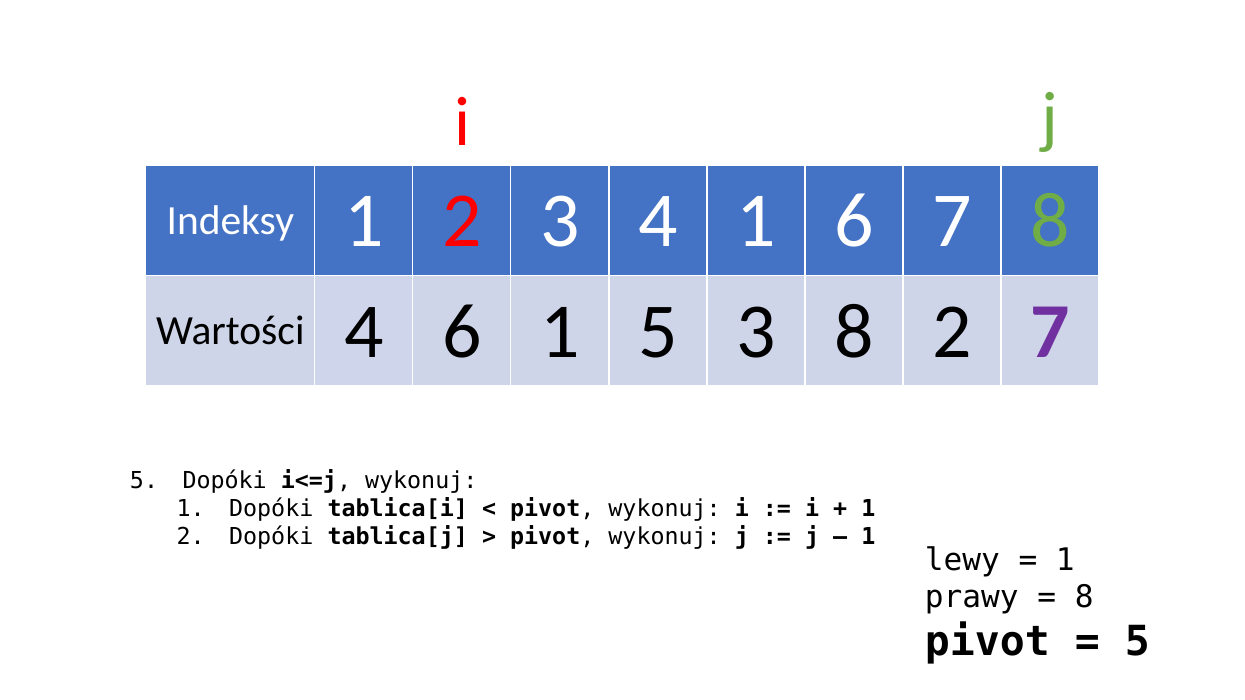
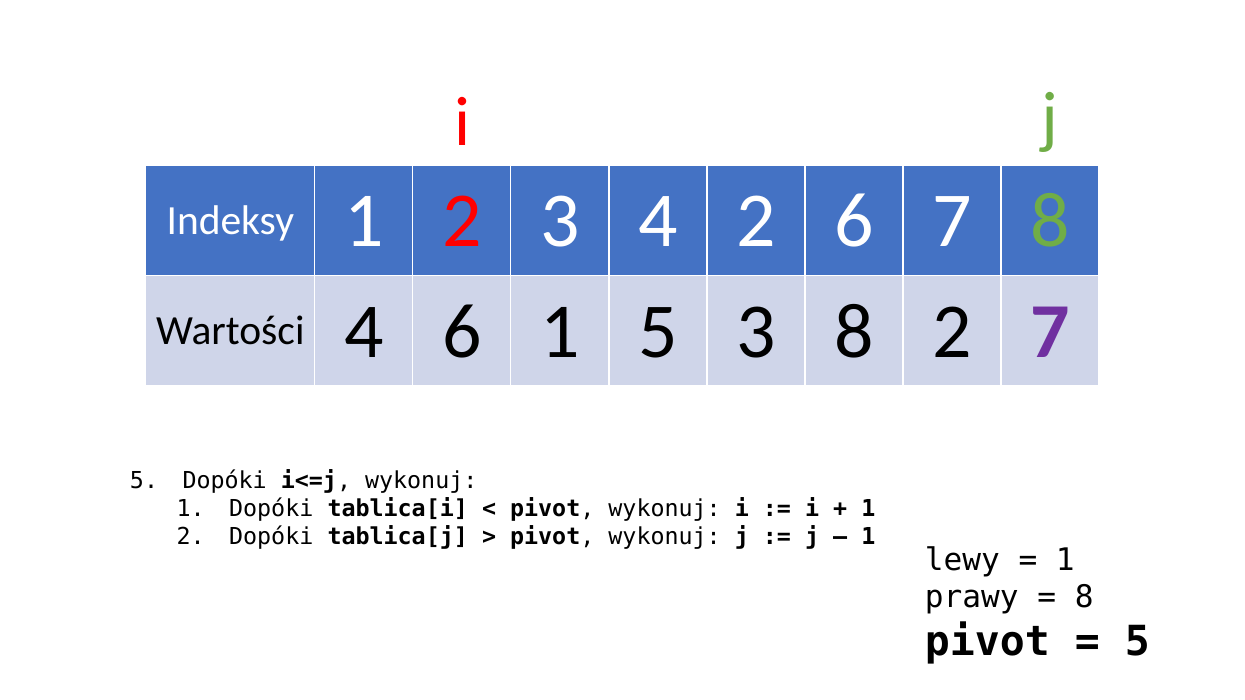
4 1: 1 -> 2
